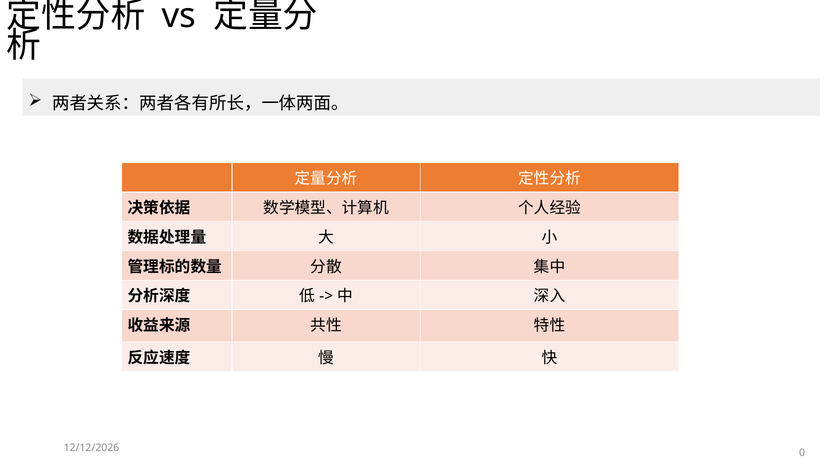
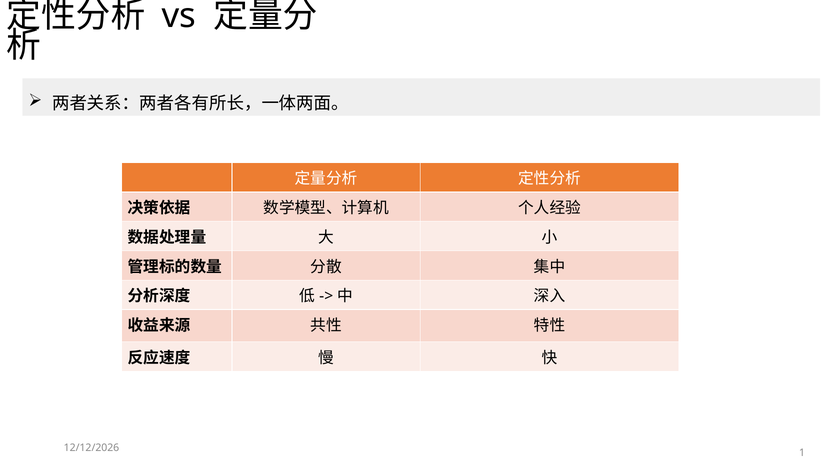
0: 0 -> 1
